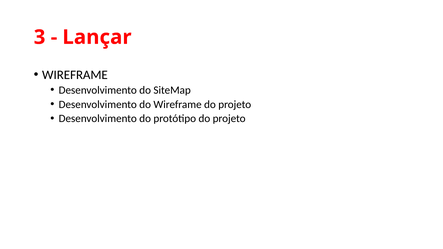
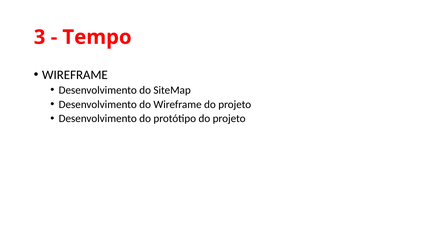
Lançar: Lançar -> Tempo
